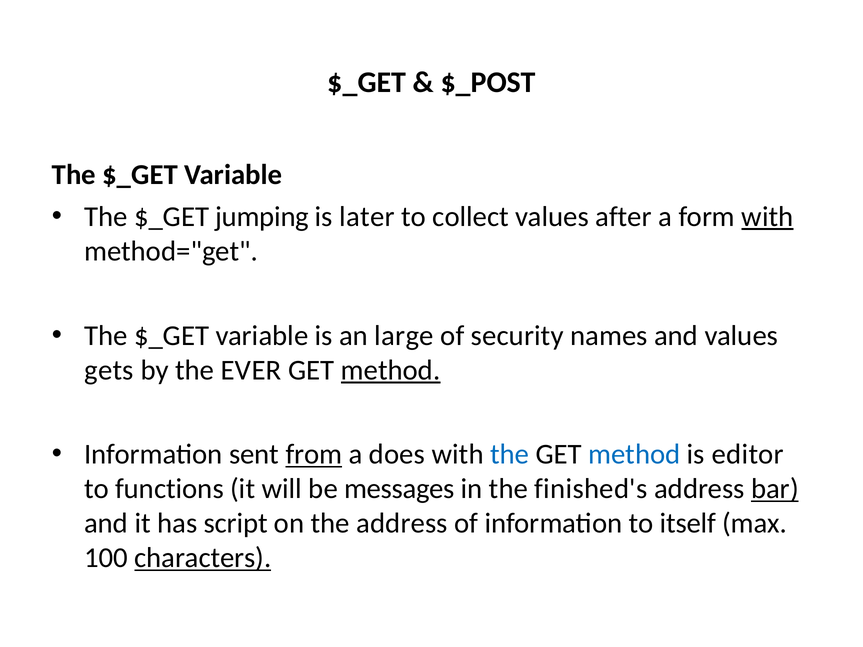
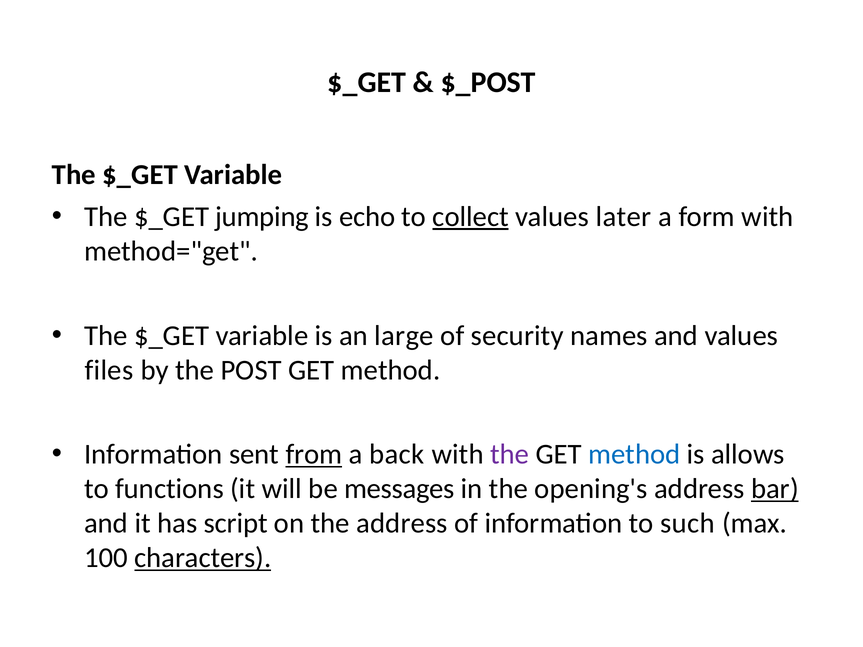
later: later -> echo
collect underline: none -> present
after: after -> later
with at (767, 217) underline: present -> none
gets: gets -> files
EVER: EVER -> POST
method at (391, 370) underline: present -> none
does: does -> back
the at (510, 455) colour: blue -> purple
editor: editor -> allows
finished's: finished's -> opening's
itself: itself -> such
